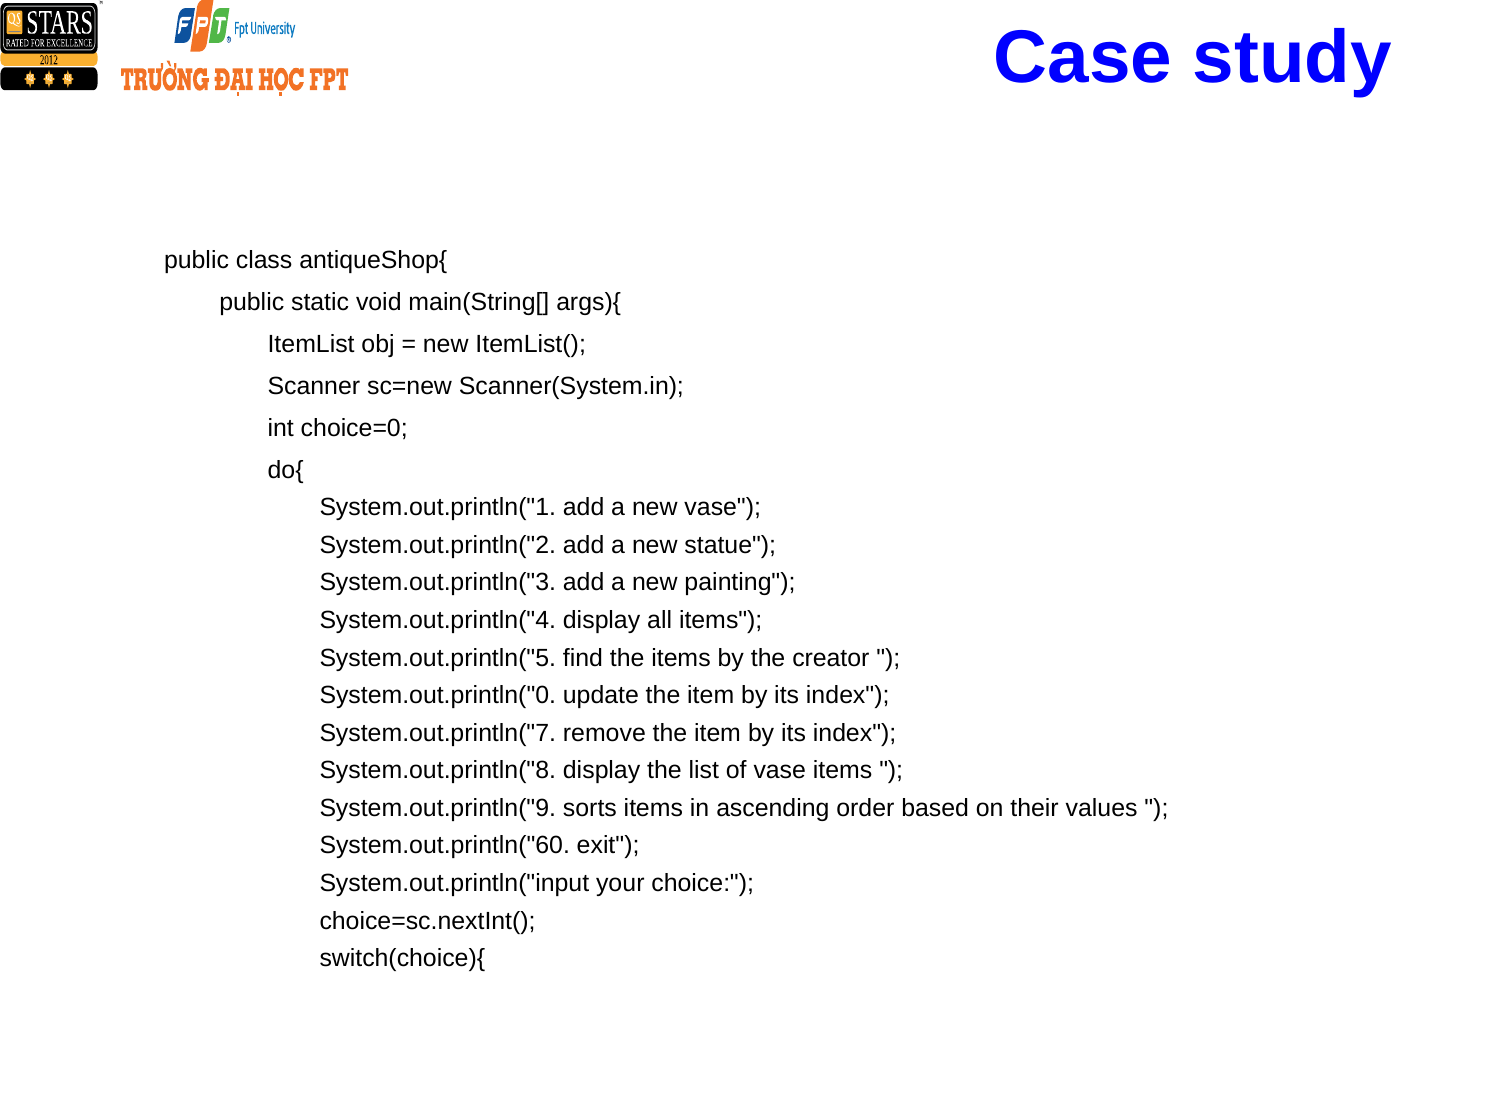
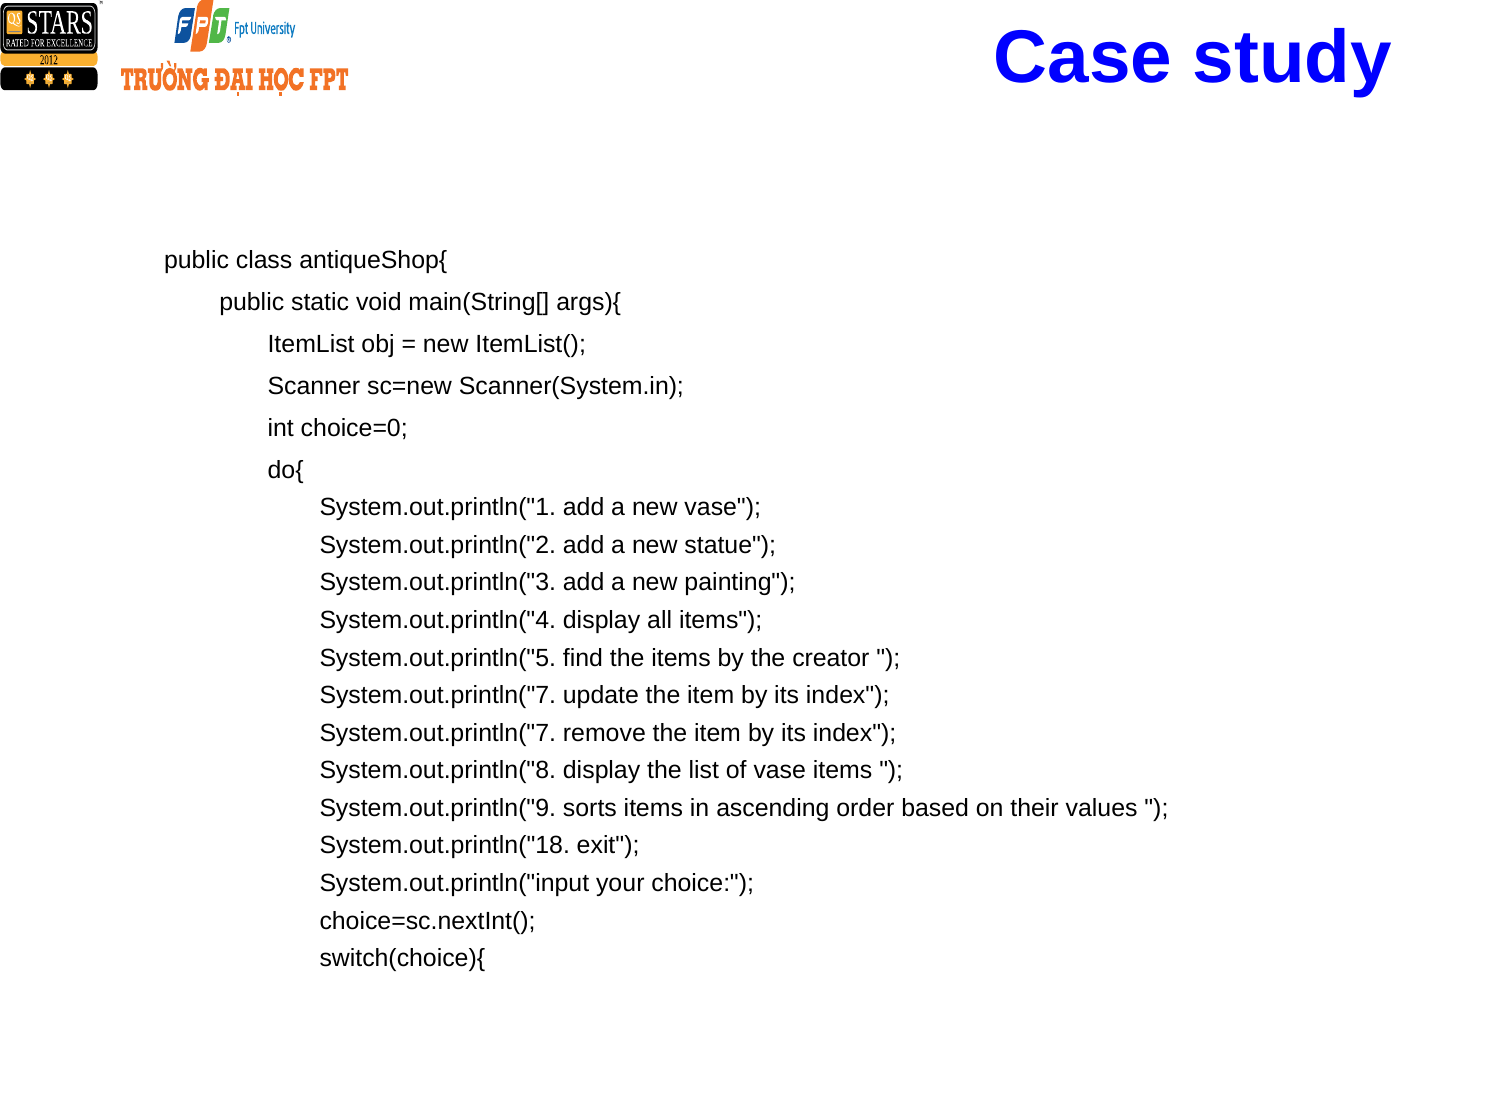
System.out.println("0 at (438, 696): System.out.println("0 -> System.out.println("7
System.out.println("60: System.out.println("60 -> System.out.println("18
